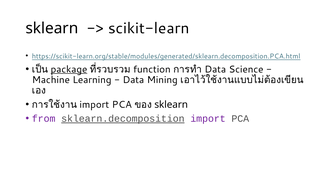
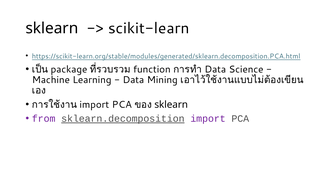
package underline: present -> none
